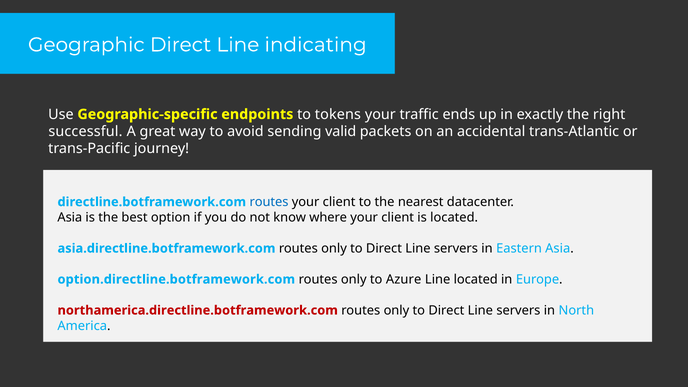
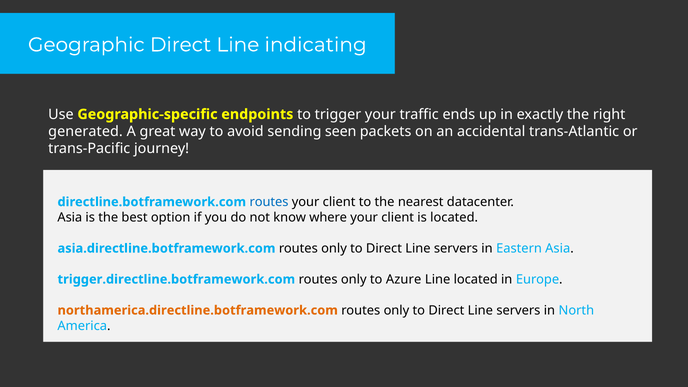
tokens: tokens -> trigger
successful: successful -> generated
valid: valid -> seen
option.directline.botframework.com: option.directline.botframework.com -> trigger.directline.botframework.com
northamerica.directline.botframework.com colour: red -> orange
